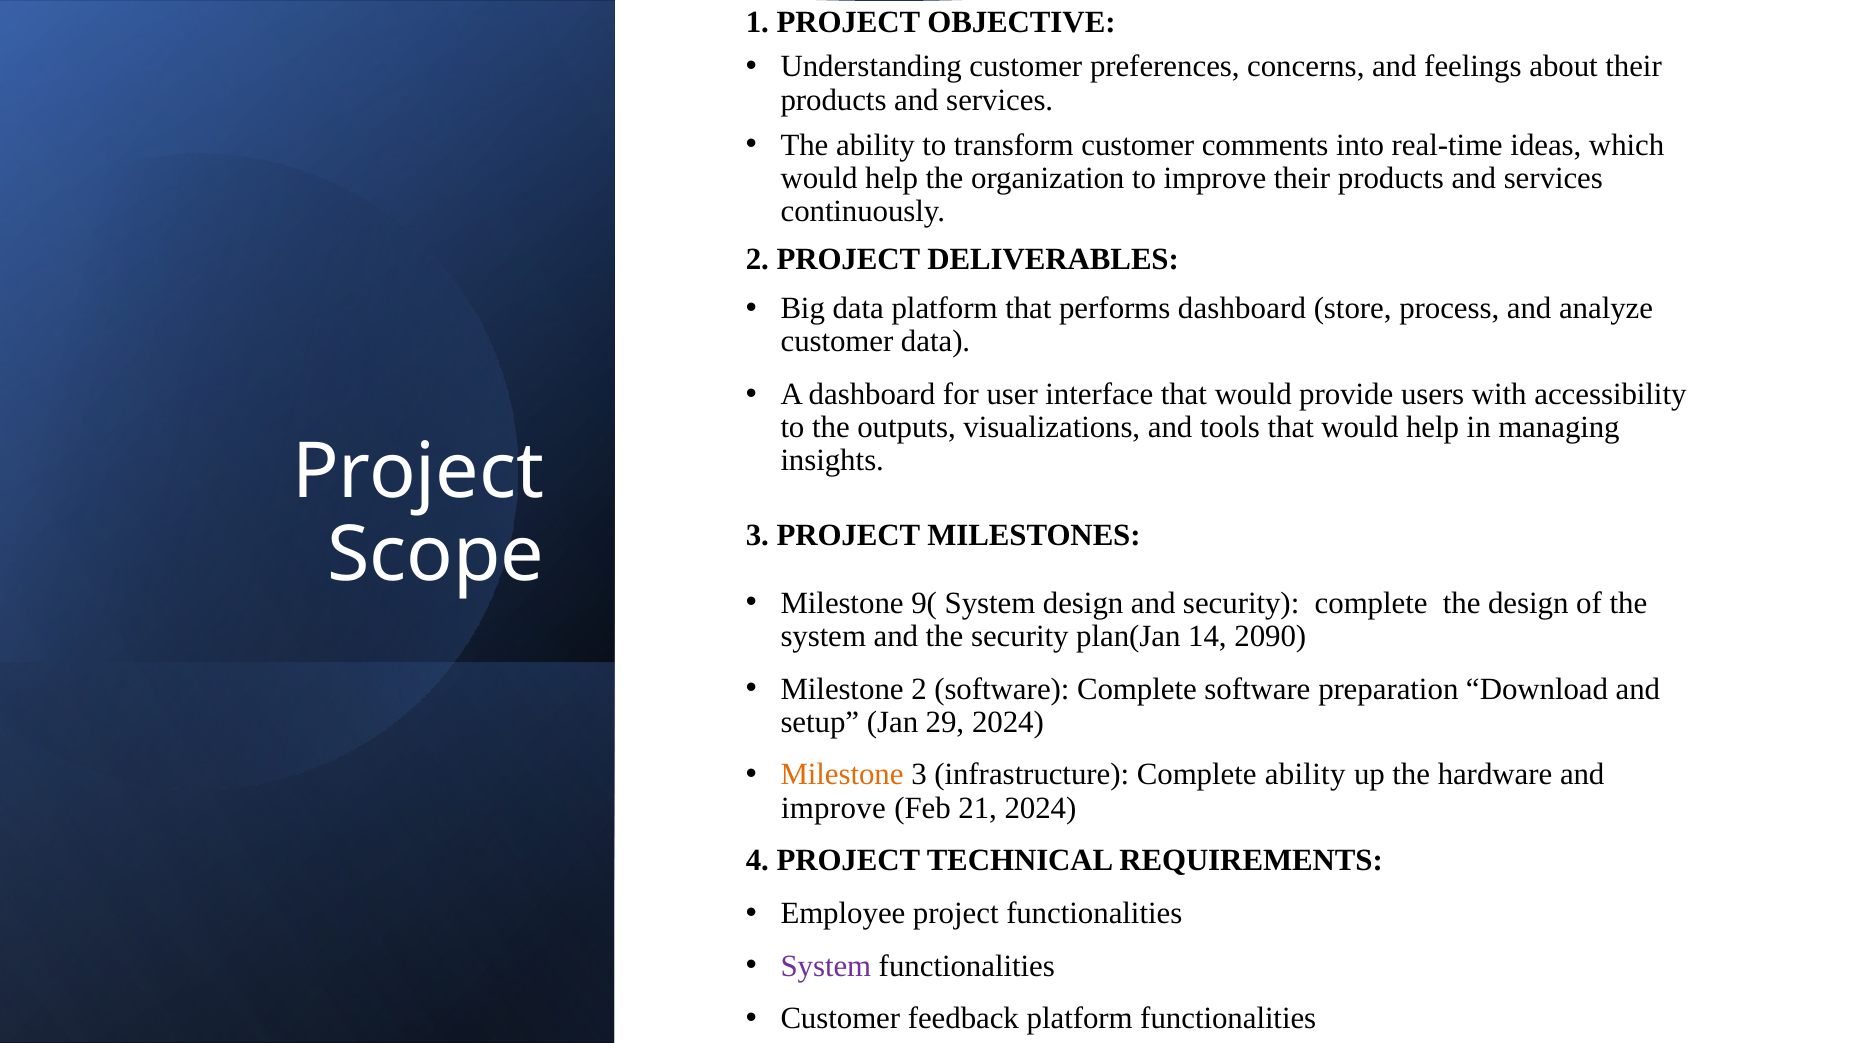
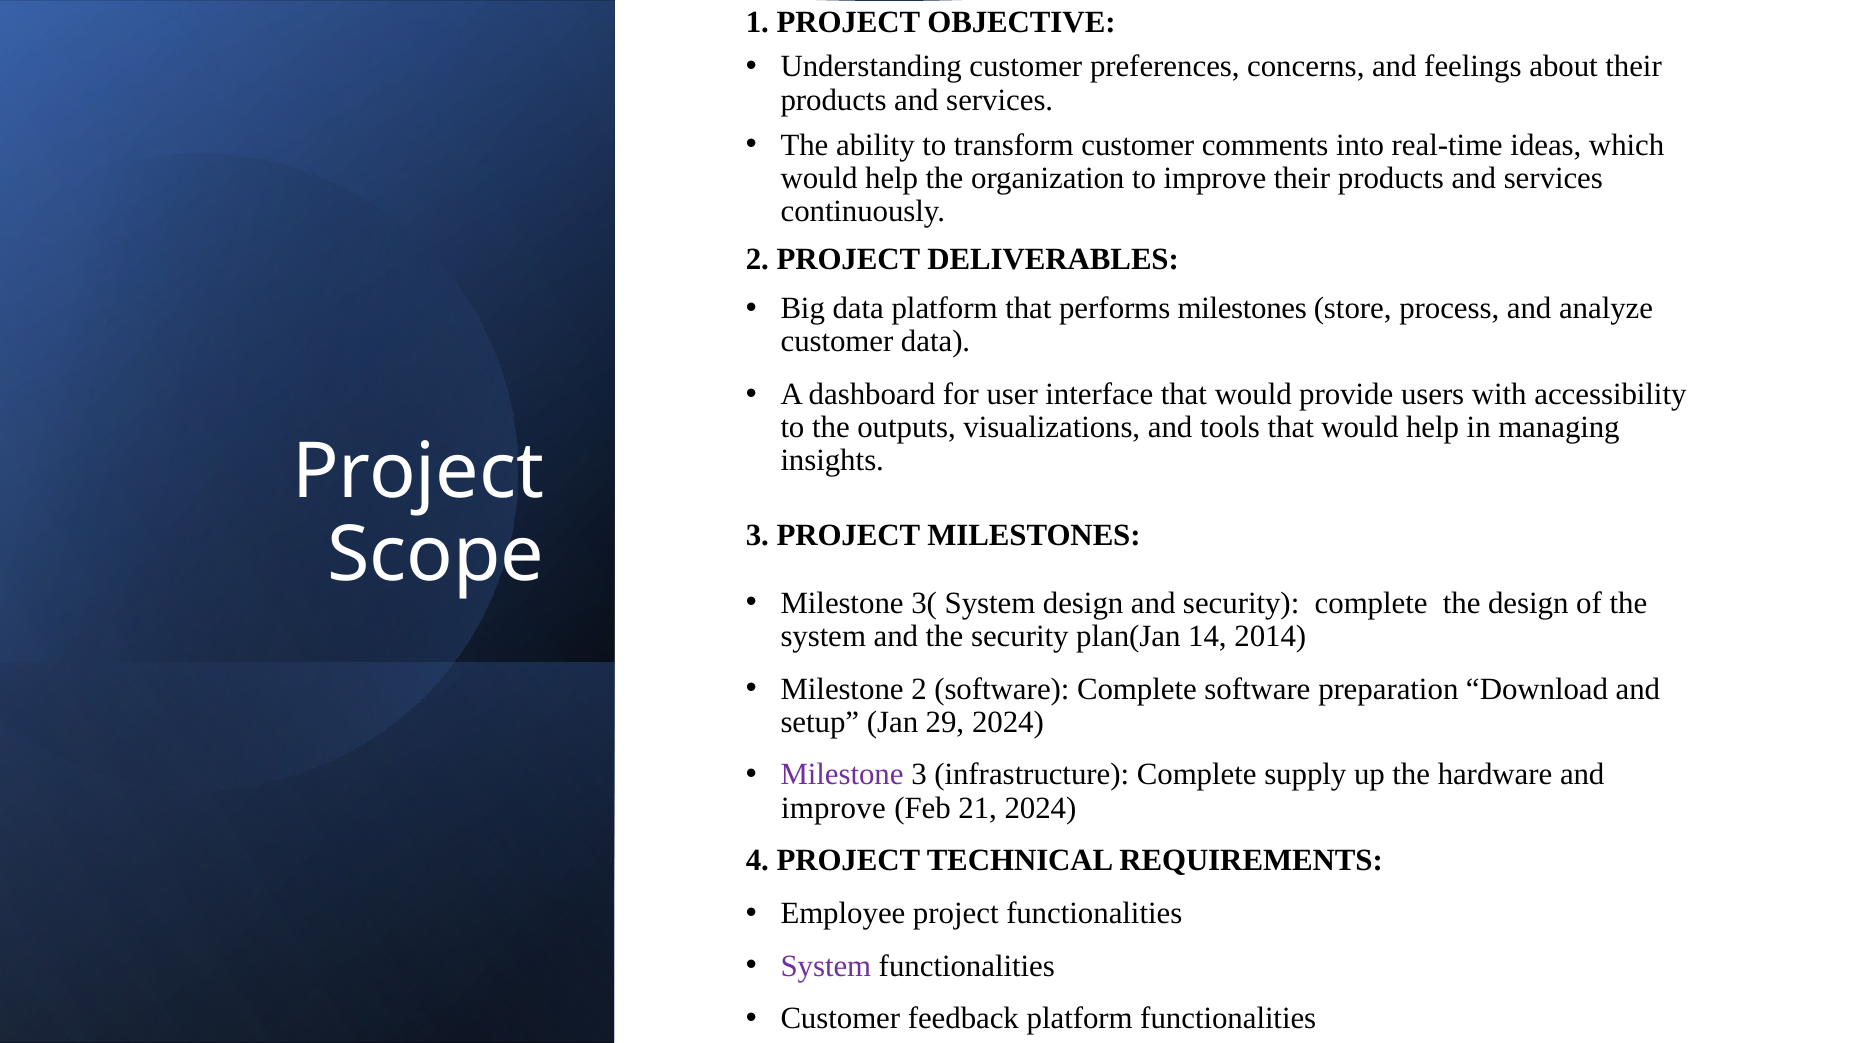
performs dashboard: dashboard -> milestones
9(: 9( -> 3(
2090: 2090 -> 2014
Milestone at (842, 775) colour: orange -> purple
Complete ability: ability -> supply
